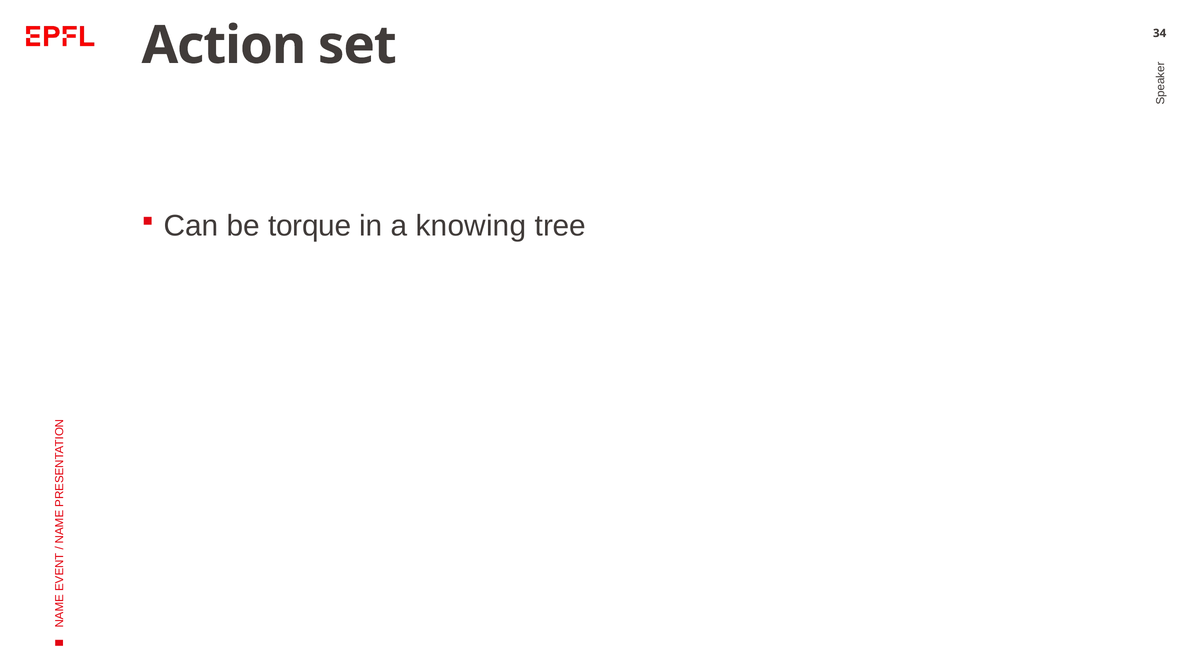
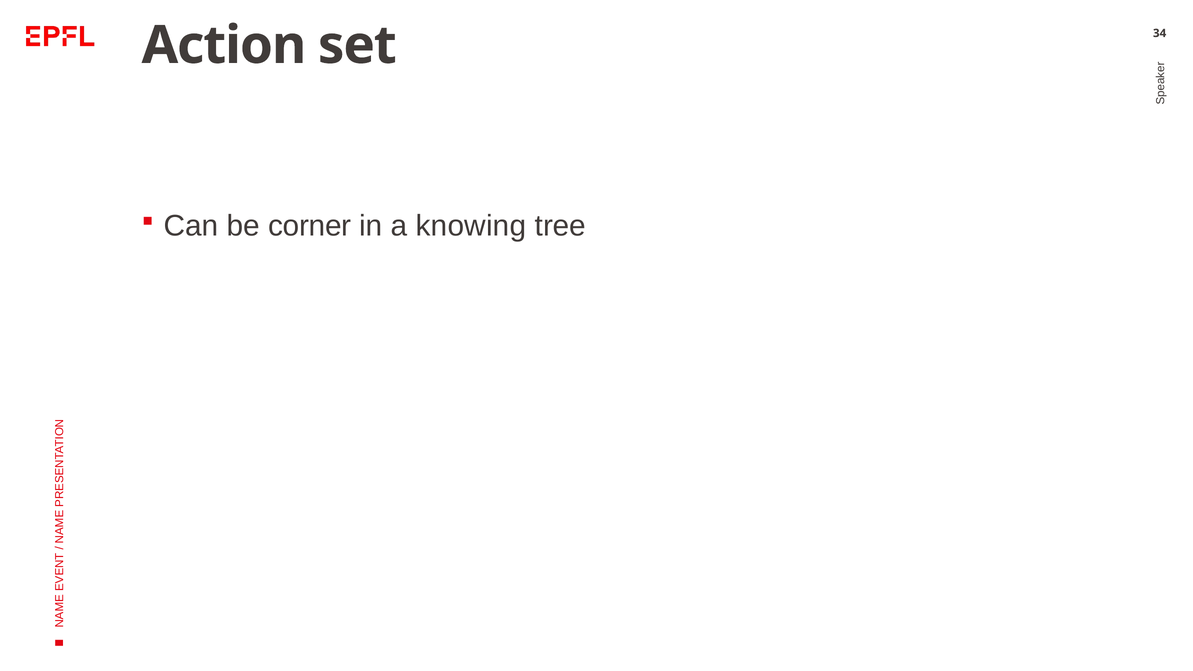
torque: torque -> corner
